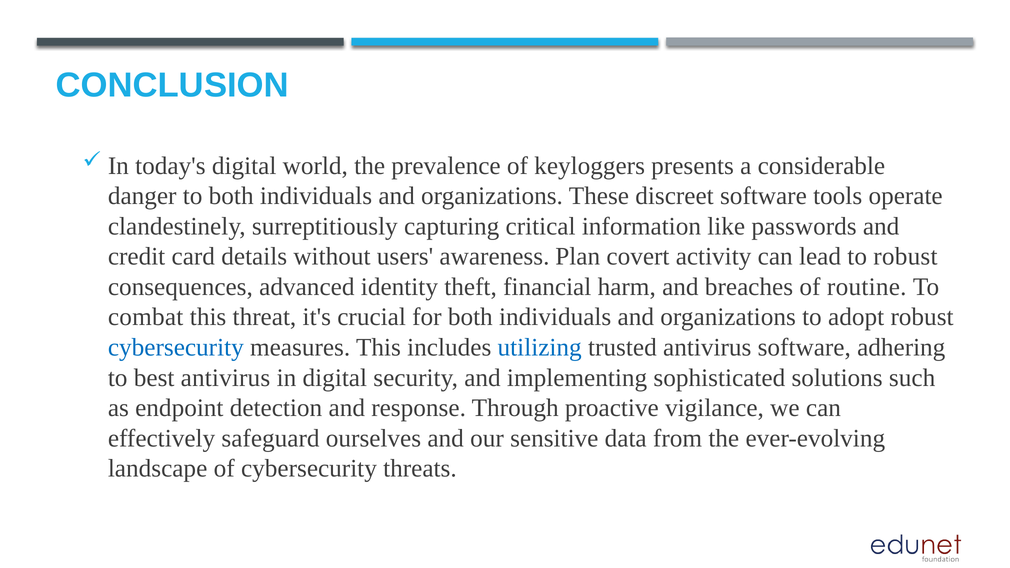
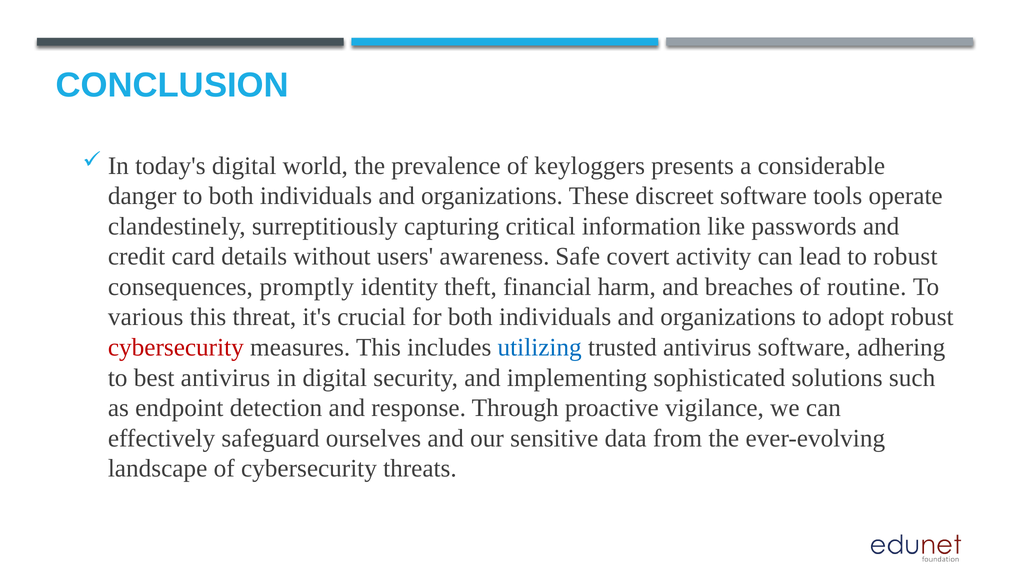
Plan: Plan -> Safe
advanced: advanced -> promptly
combat: combat -> various
cybersecurity at (176, 348) colour: blue -> red
